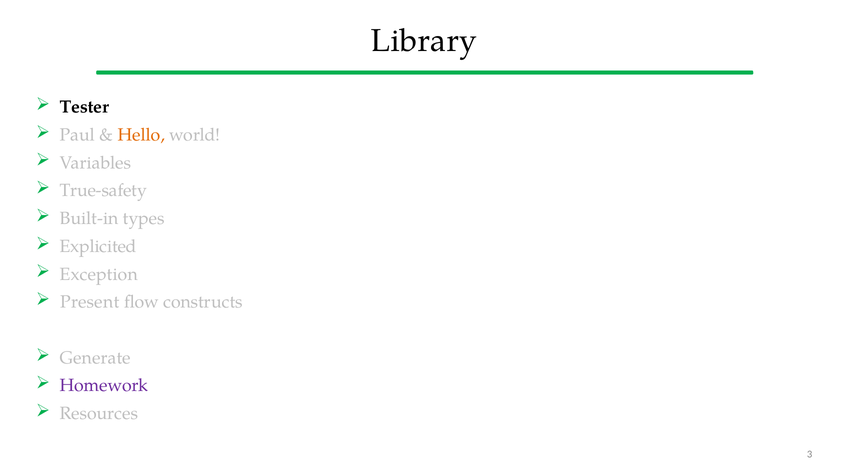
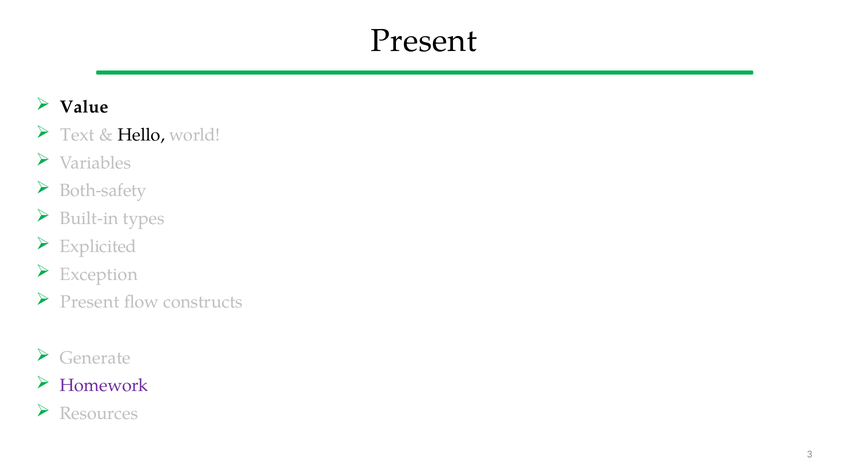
Library at (424, 41): Library -> Present
Tester: Tester -> Value
Paul: Paul -> Text
Hello colour: orange -> black
True-safety: True-safety -> Both-safety
